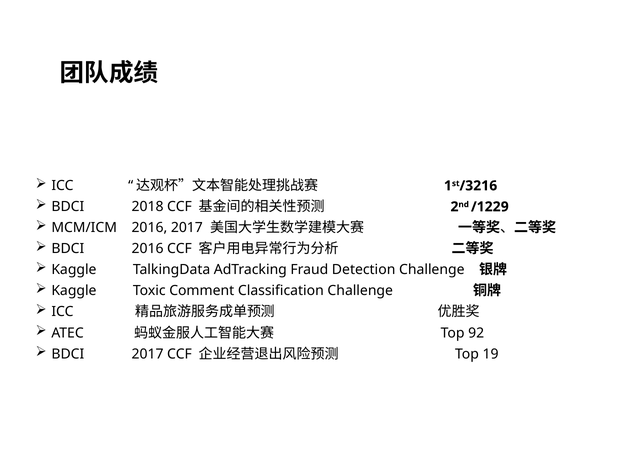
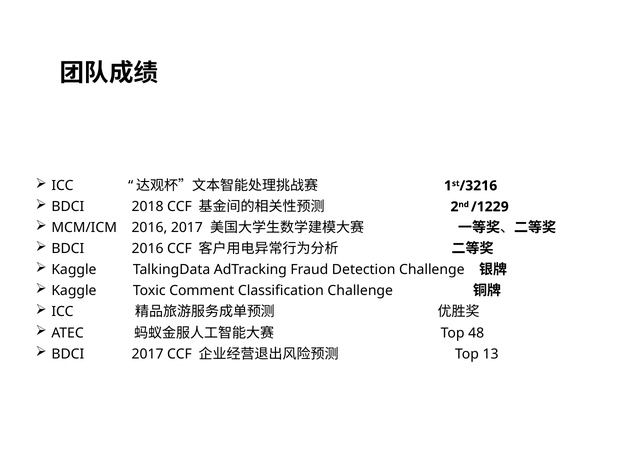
92: 92 -> 48
19: 19 -> 13
